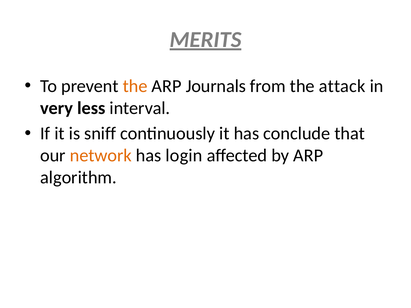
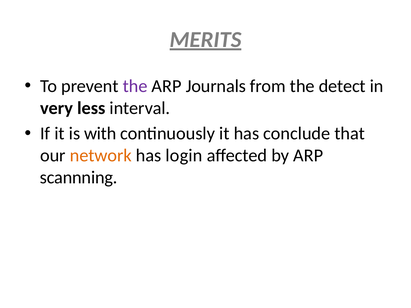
the at (135, 86) colour: orange -> purple
attack: attack -> detect
sniff: sniff -> with
algorithm: algorithm -> scannning
